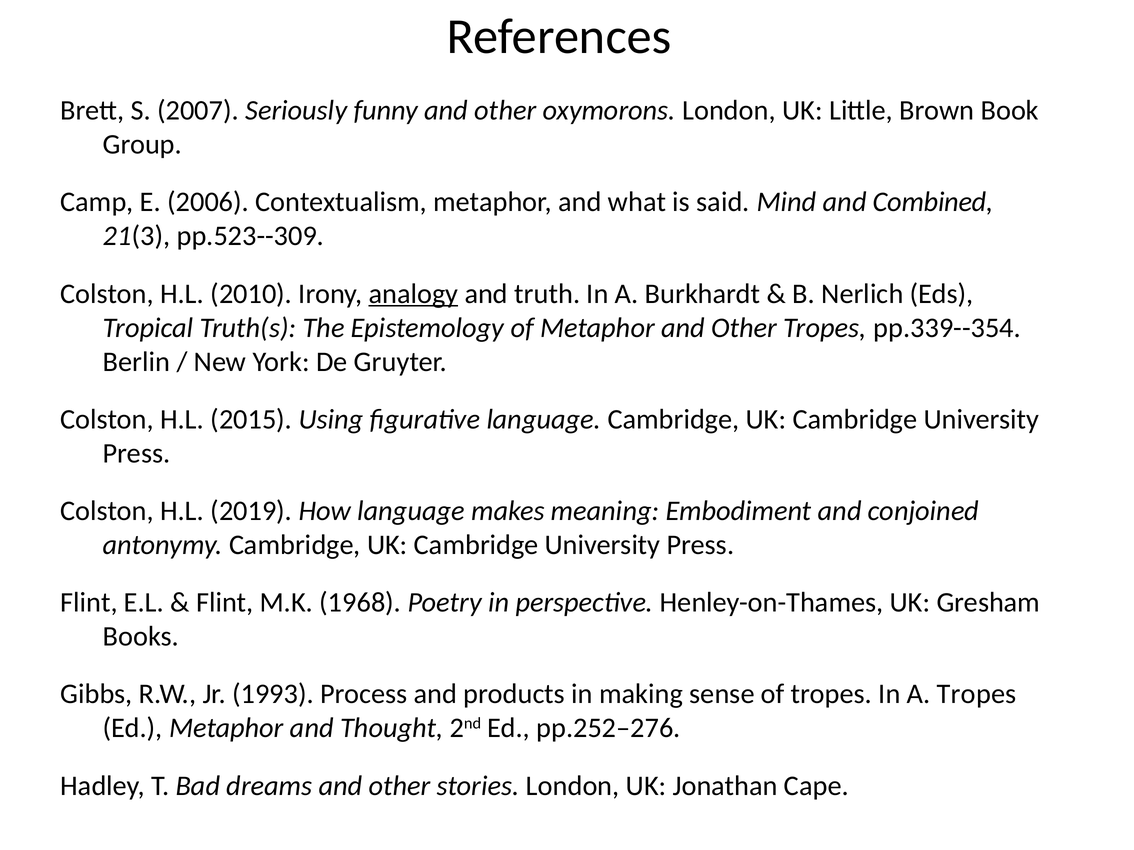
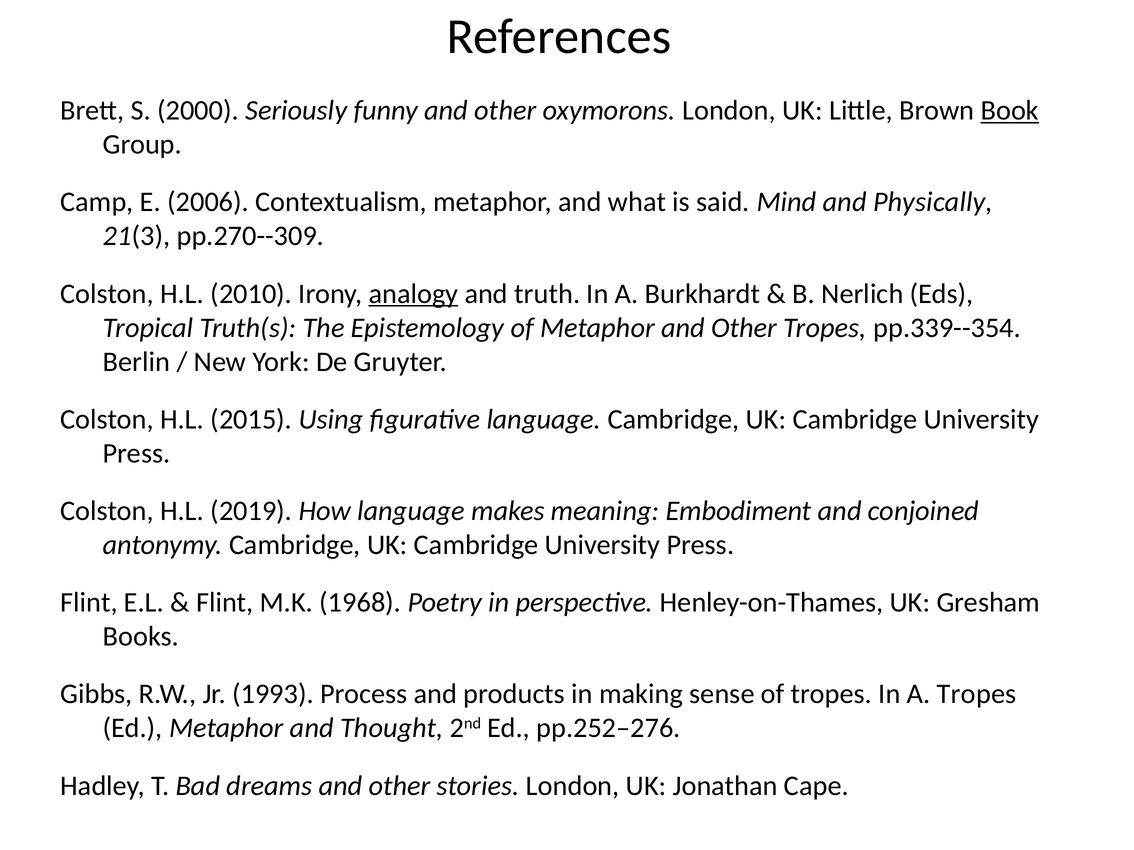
2007: 2007 -> 2000
Book underline: none -> present
Combined: Combined -> Physically
pp.523--309: pp.523--309 -> pp.270--309
